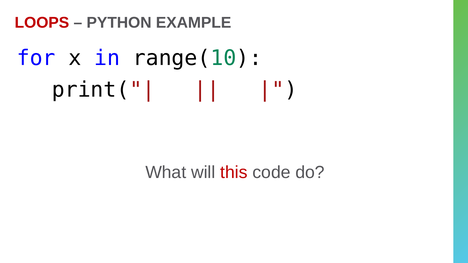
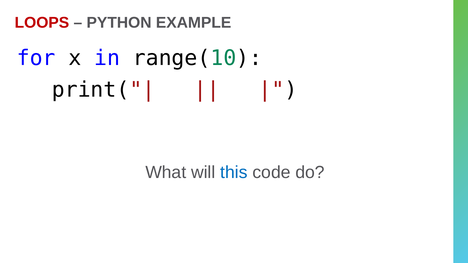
this colour: red -> blue
